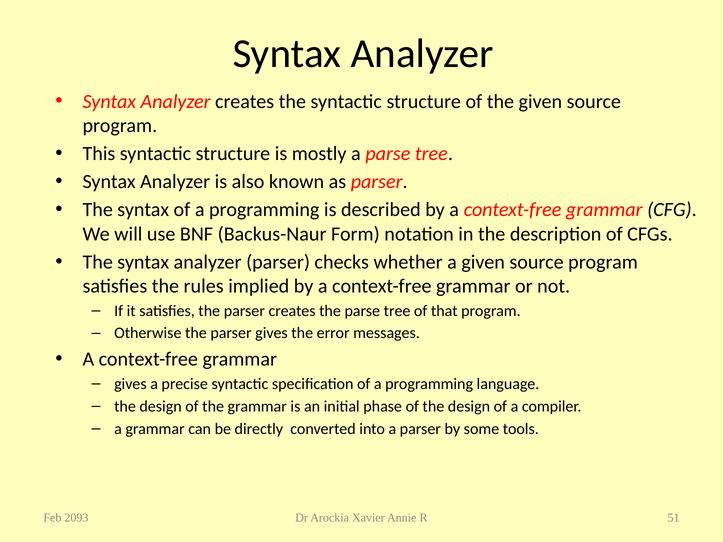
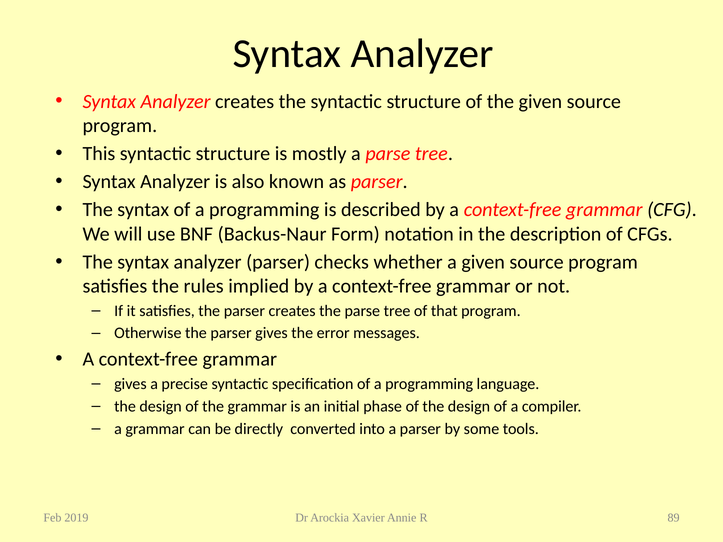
2093: 2093 -> 2019
51: 51 -> 89
